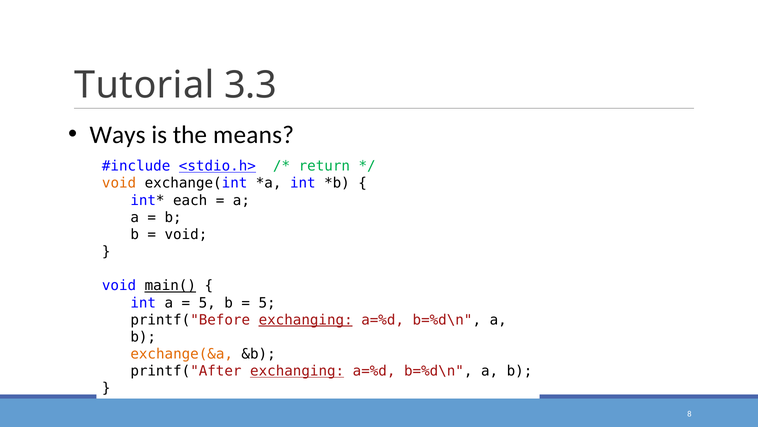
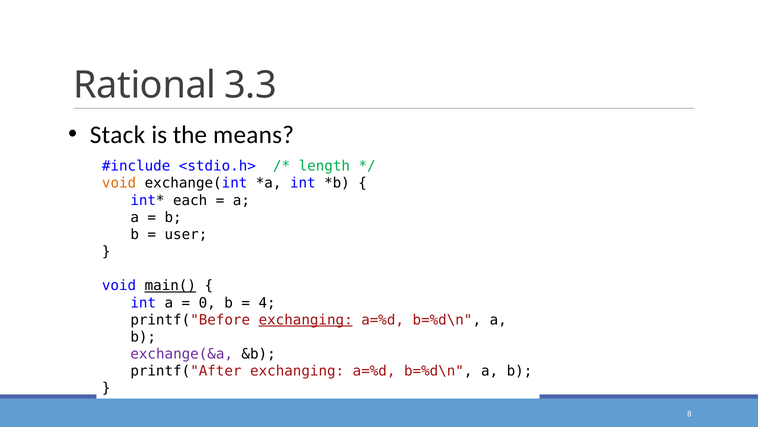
Tutorial: Tutorial -> Rational
Ways: Ways -> Stack
<stdio.h> underline: present -> none
return: return -> length
void at (186, 234): void -> user
5 at (207, 302): 5 -> 0
5 at (267, 302): 5 -> 4
exchange(&a colour: orange -> purple
exchanging at (297, 371) underline: present -> none
